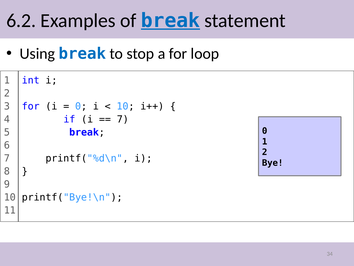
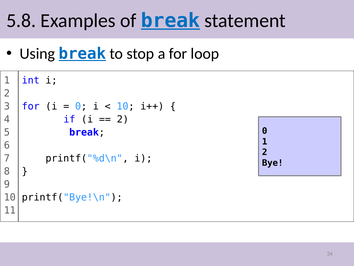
6.2: 6.2 -> 5.8
break at (82, 54) underline: none -> present
7 at (123, 119): 7 -> 2
